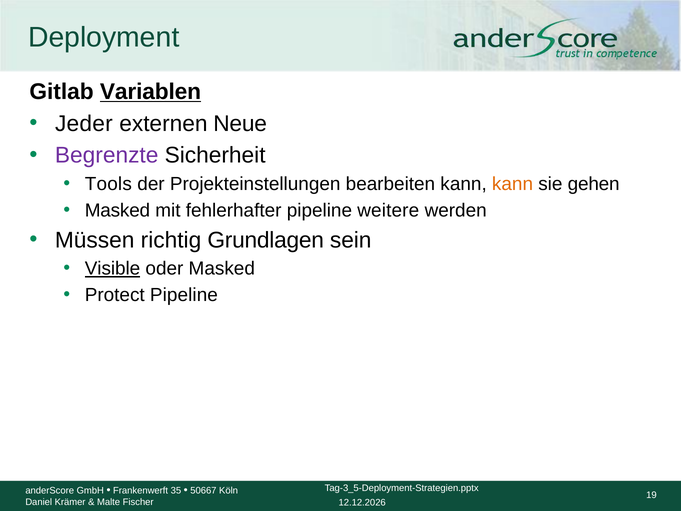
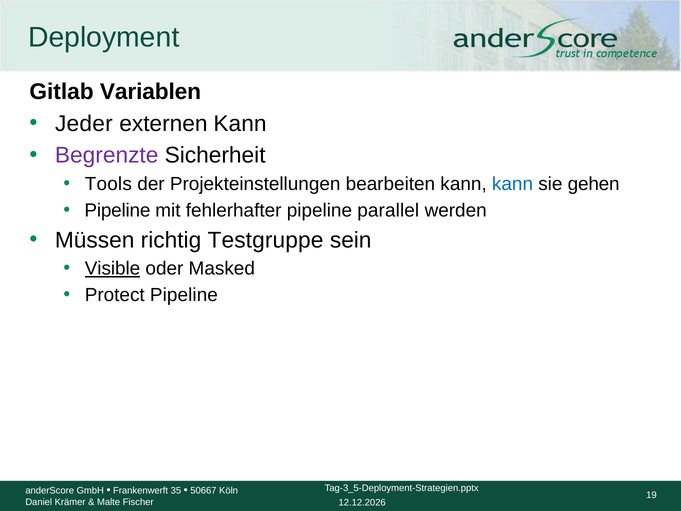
Variablen underline: present -> none
externen Neue: Neue -> Kann
kann at (512, 184) colour: orange -> blue
Masked at (117, 210): Masked -> Pipeline
weitere: weitere -> parallel
Grundlagen: Grundlagen -> Testgruppe
